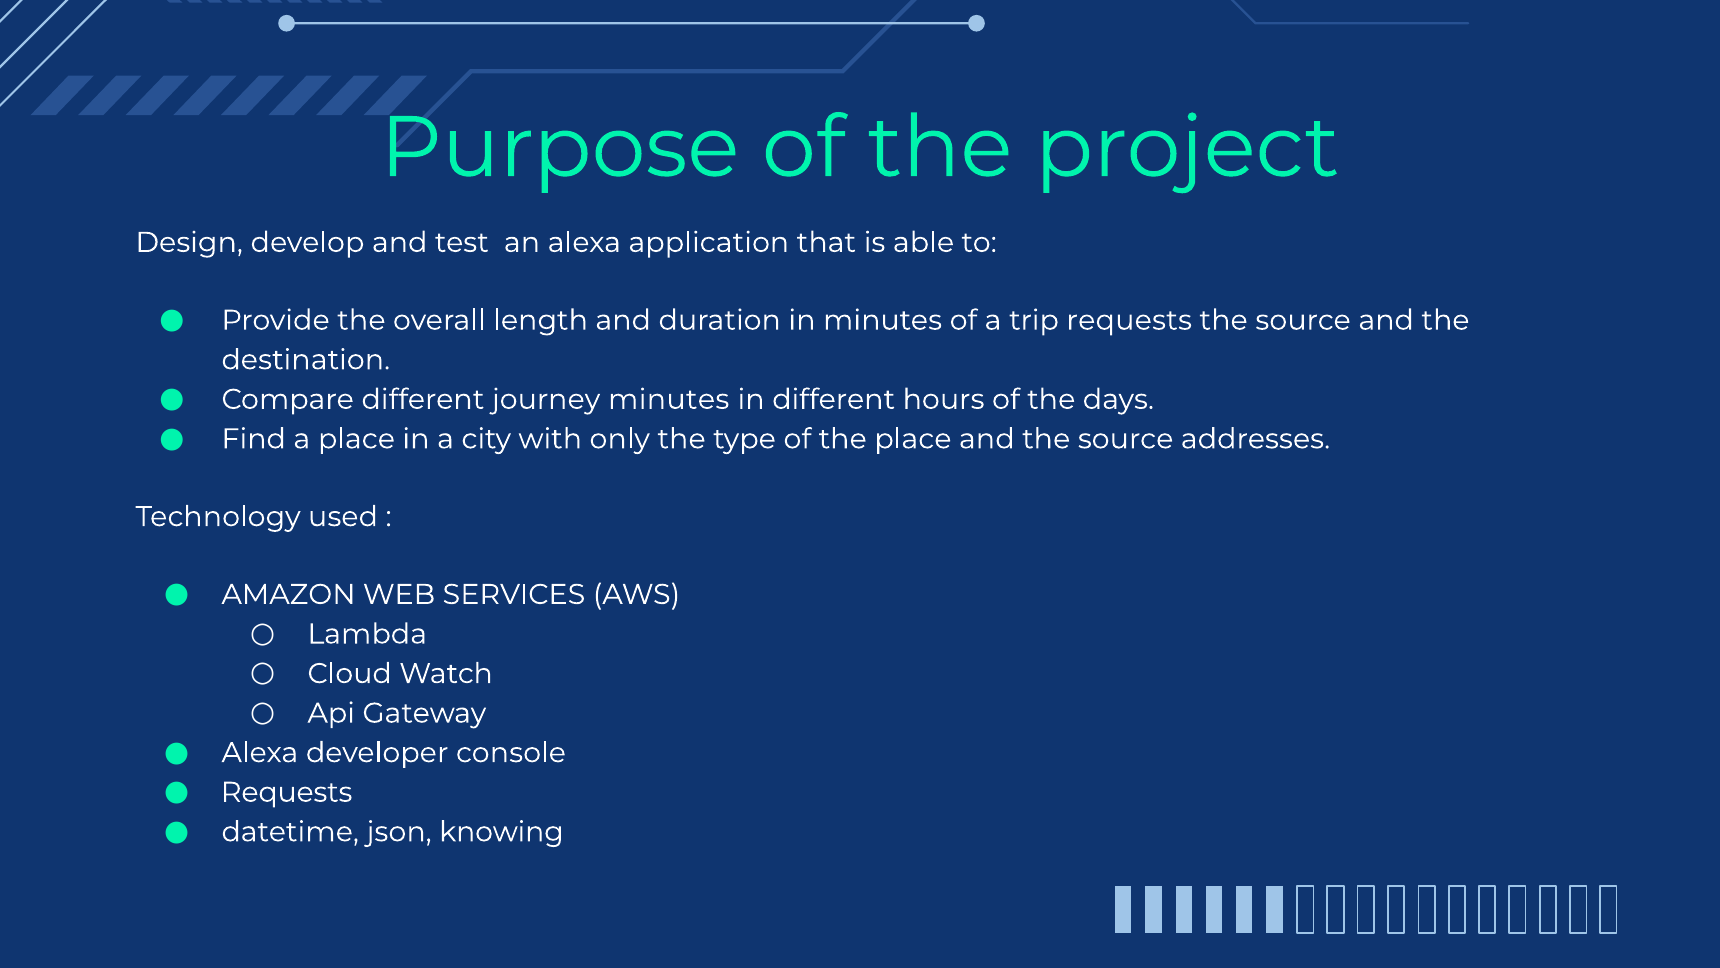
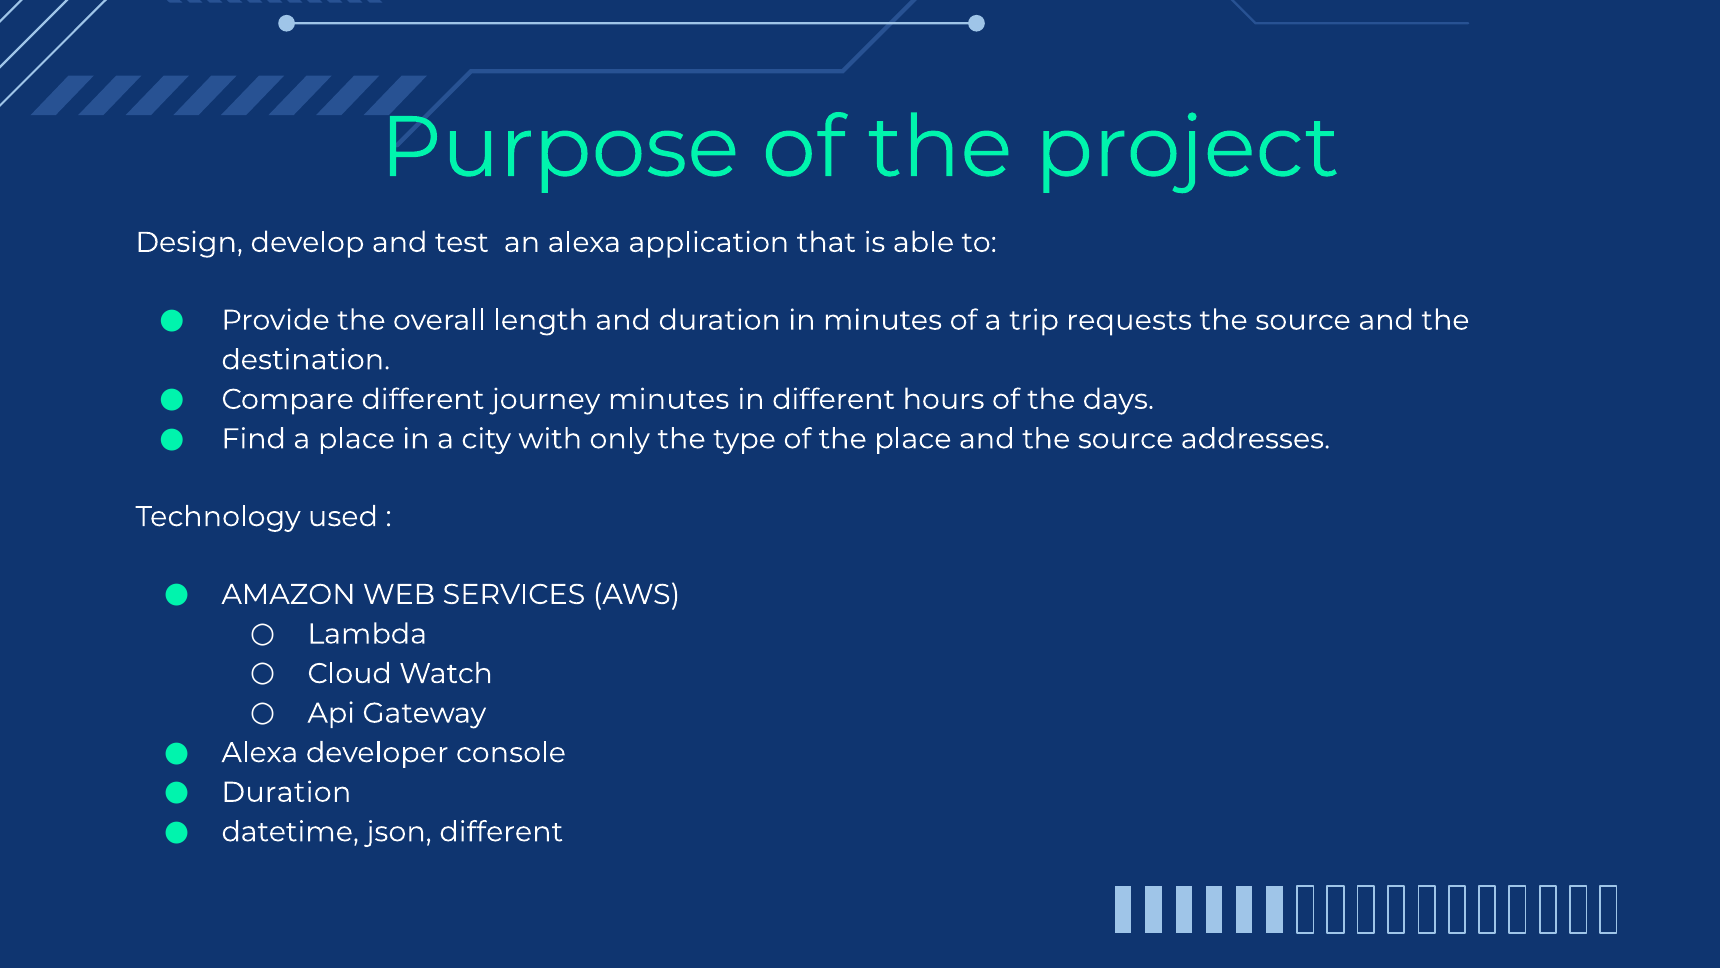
Requests at (287, 792): Requests -> Duration
json knowing: knowing -> different
